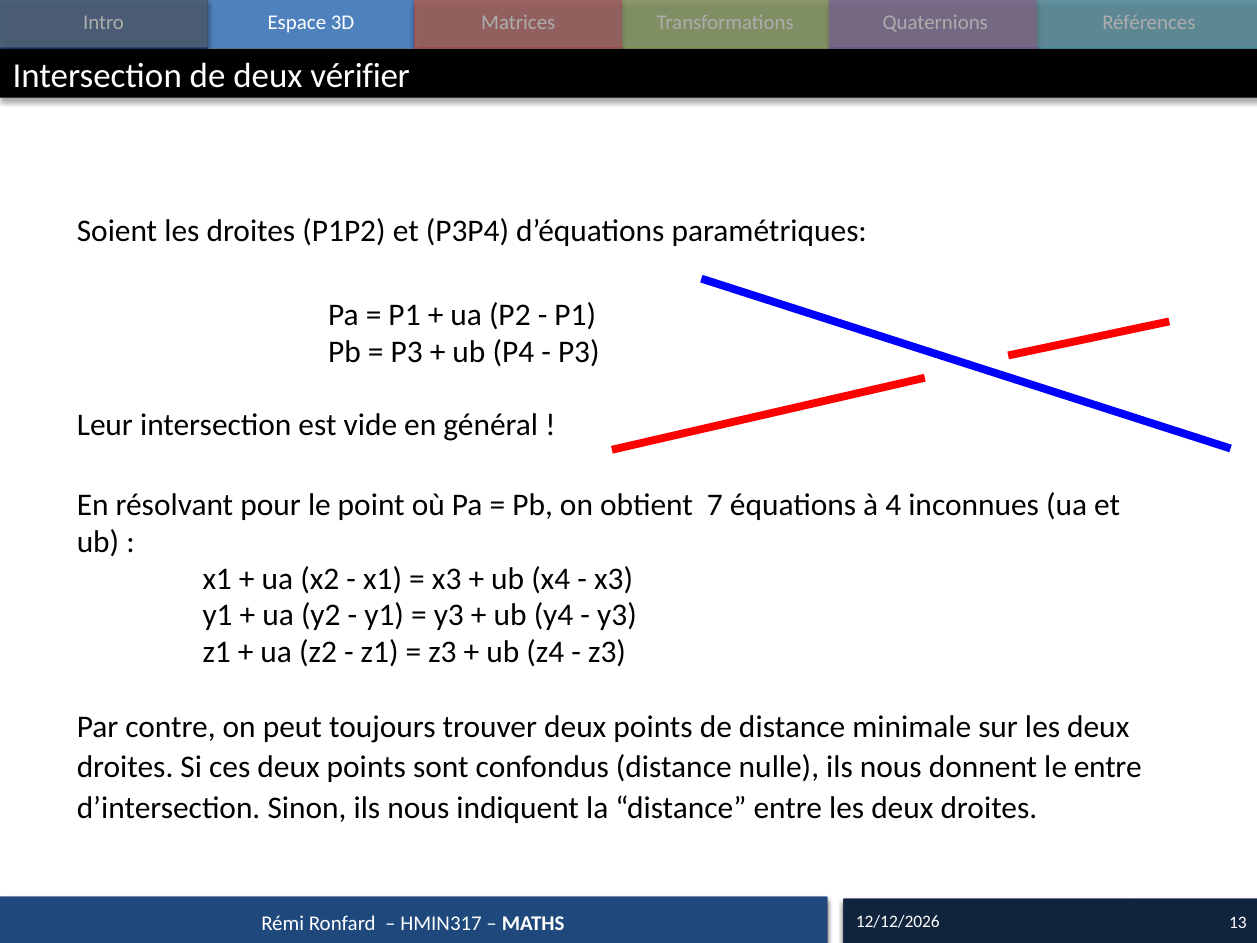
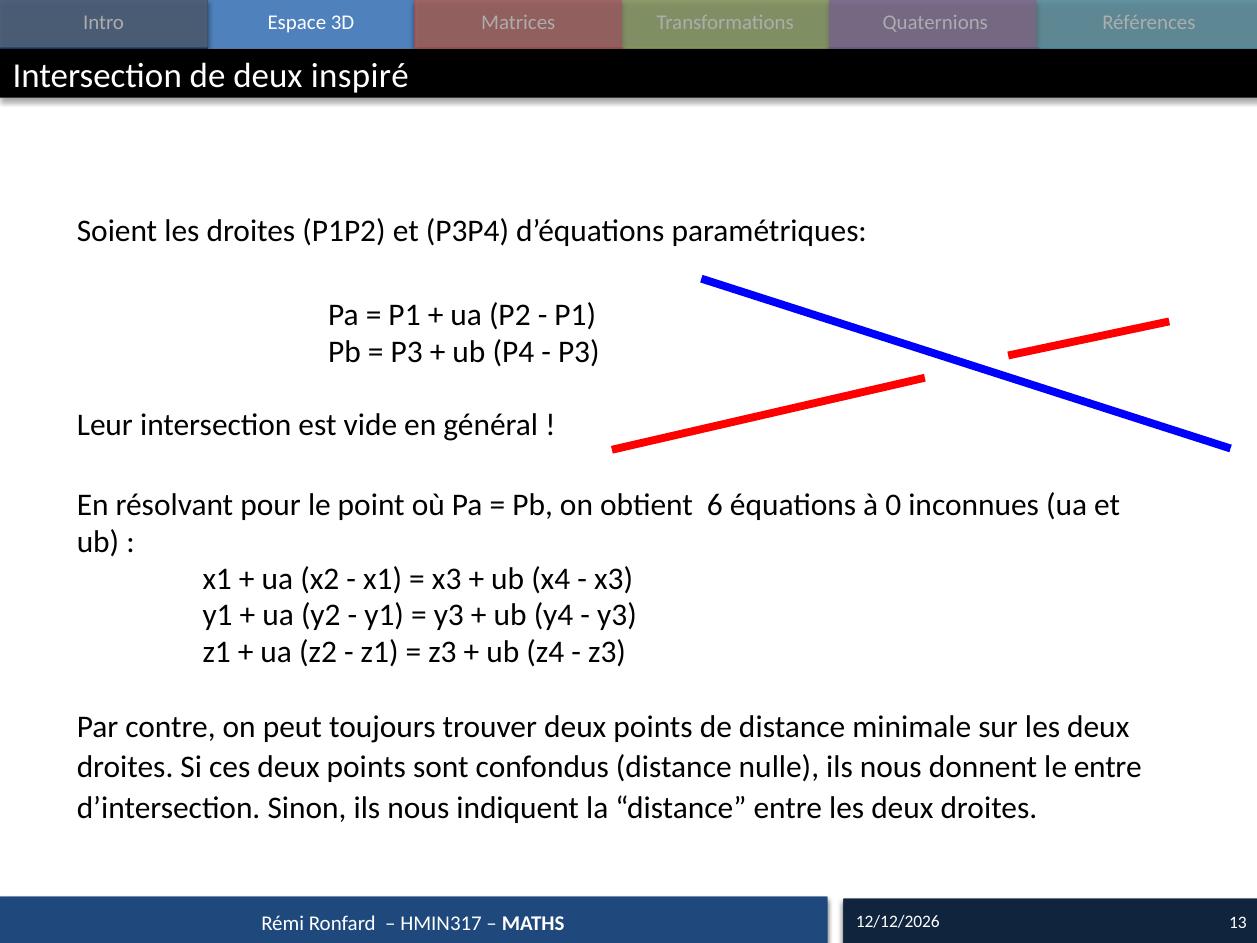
vérifier: vérifier -> inspiré
7: 7 -> 6
4: 4 -> 0
